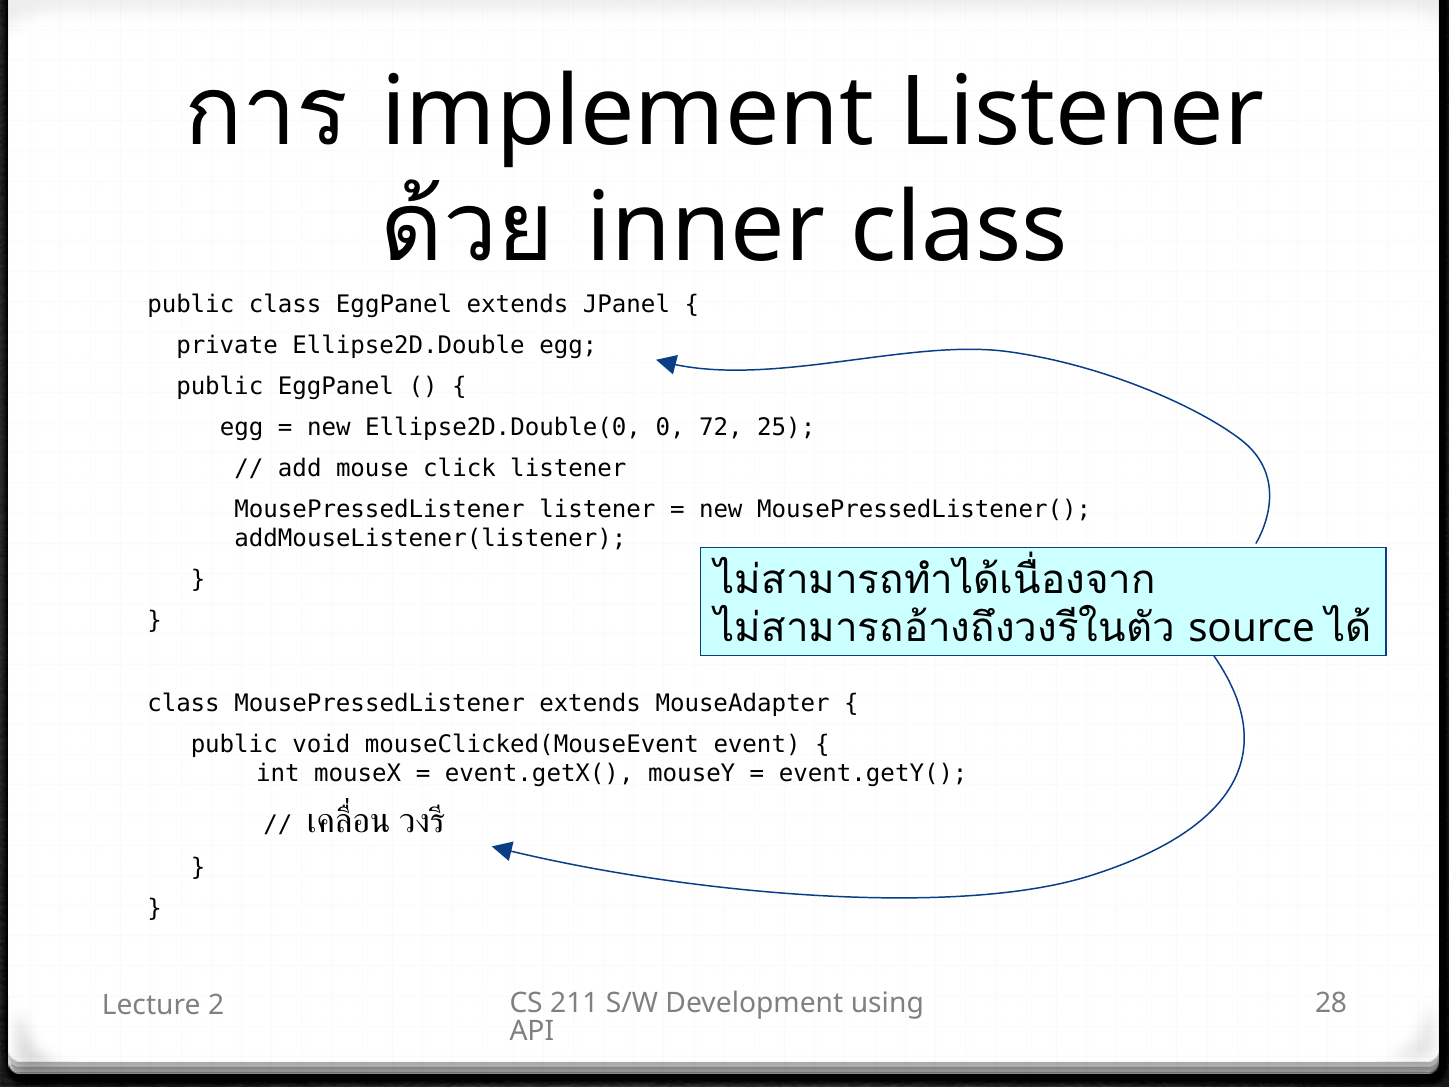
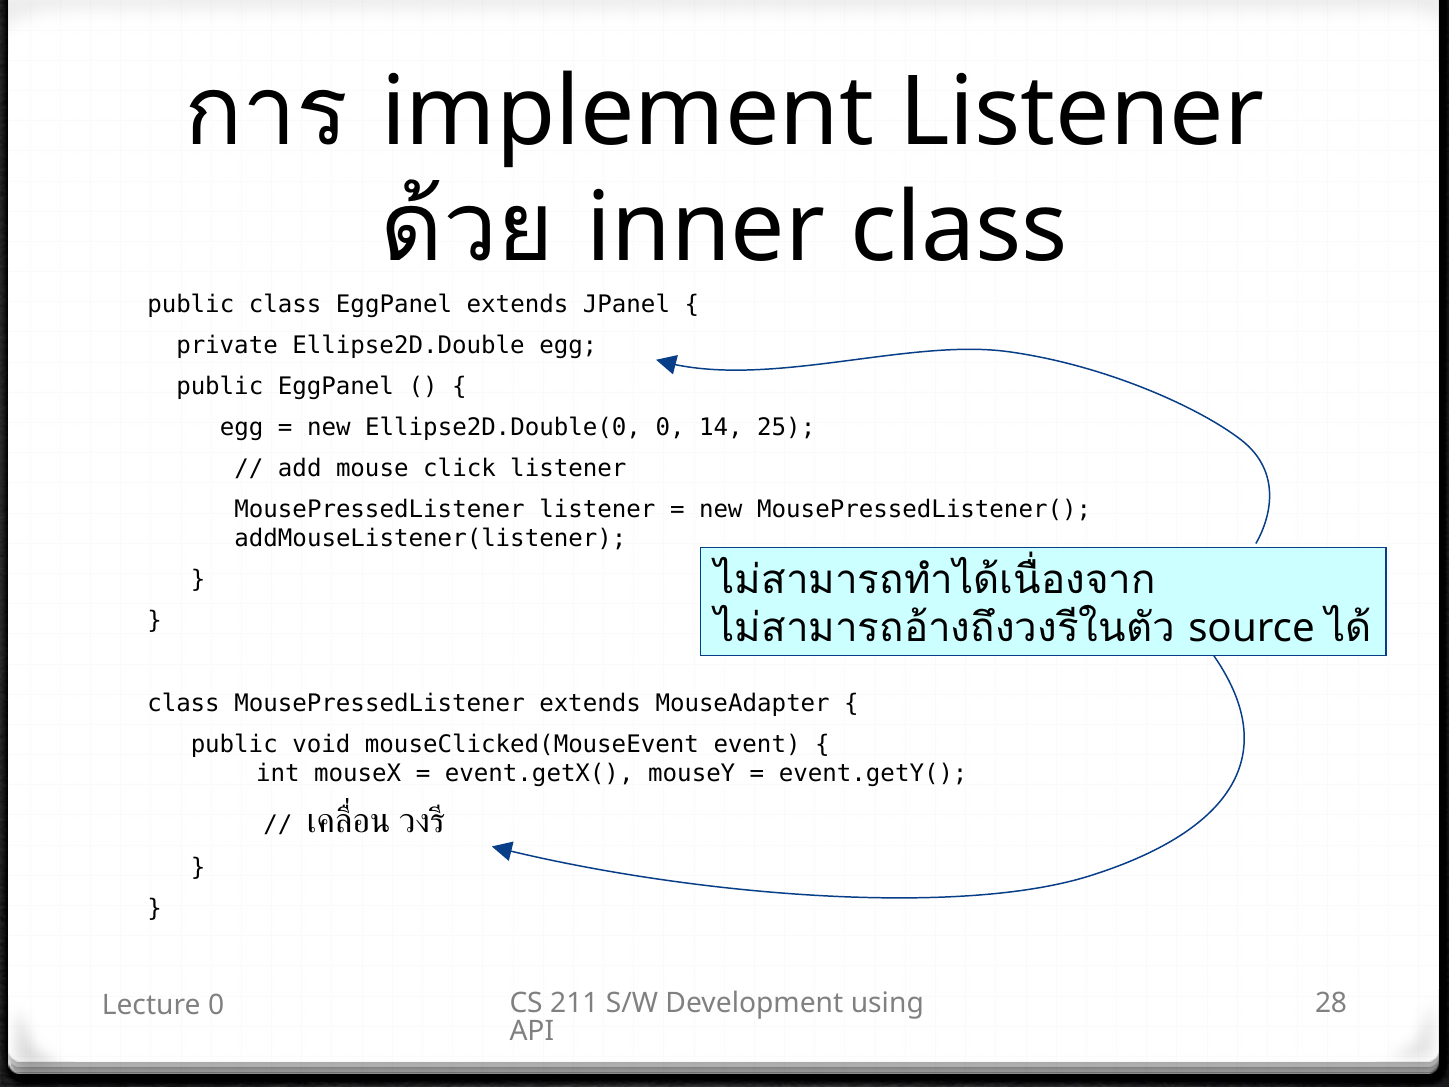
72: 72 -> 14
Lecture 2: 2 -> 0
